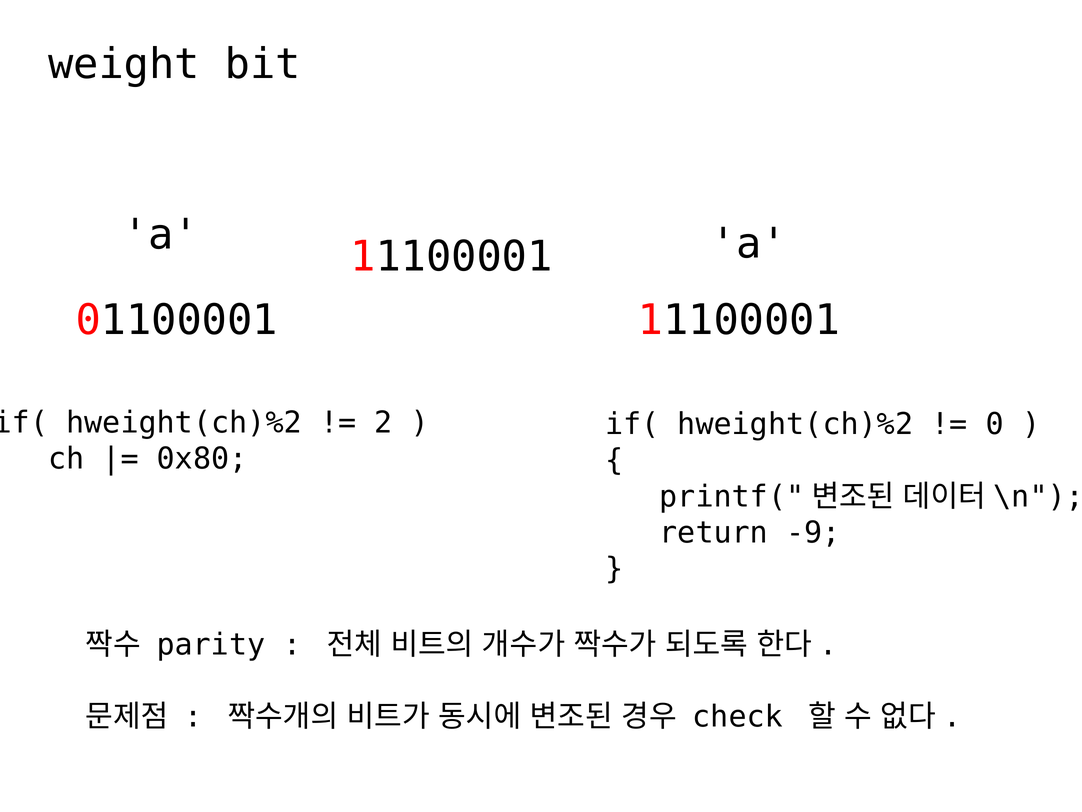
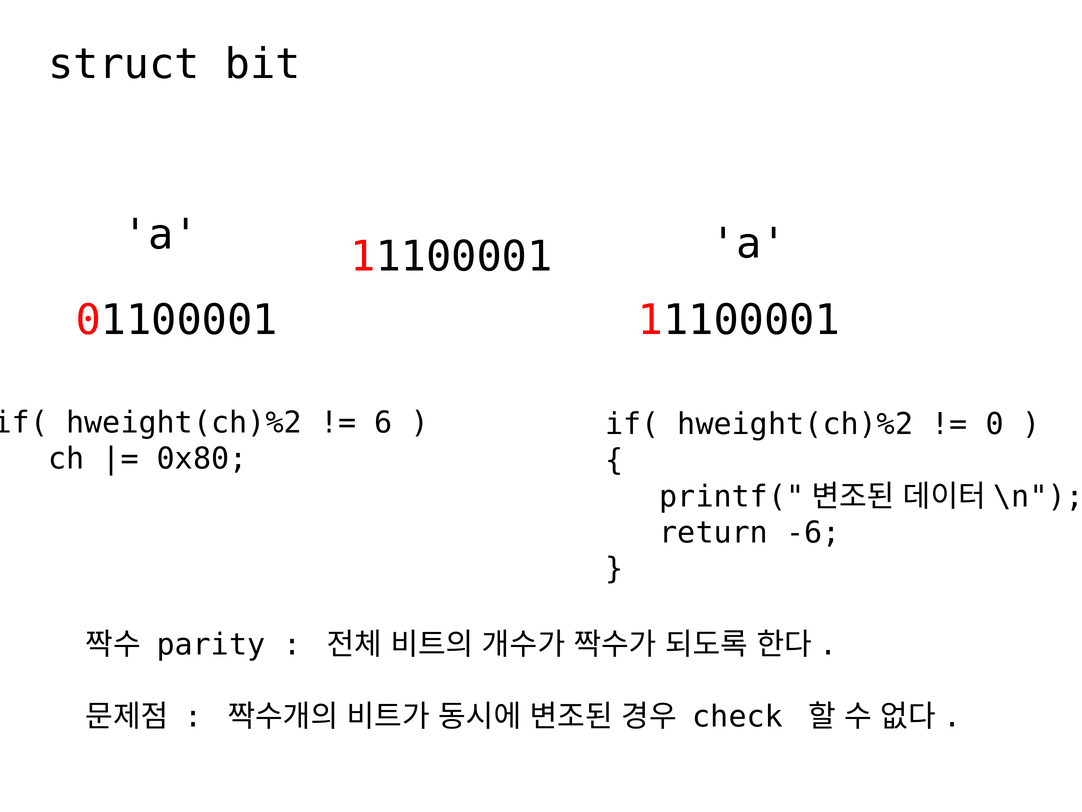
weight: weight -> struct
2: 2 -> 6
-9: -9 -> -6
